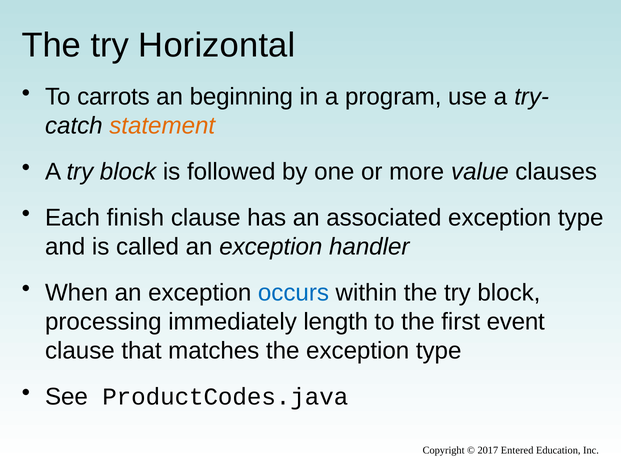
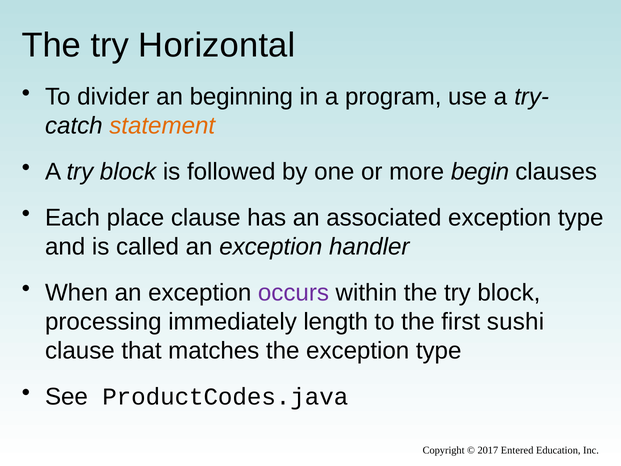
carrots: carrots -> divider
value: value -> begin
finish: finish -> place
occurs colour: blue -> purple
event: event -> sushi
